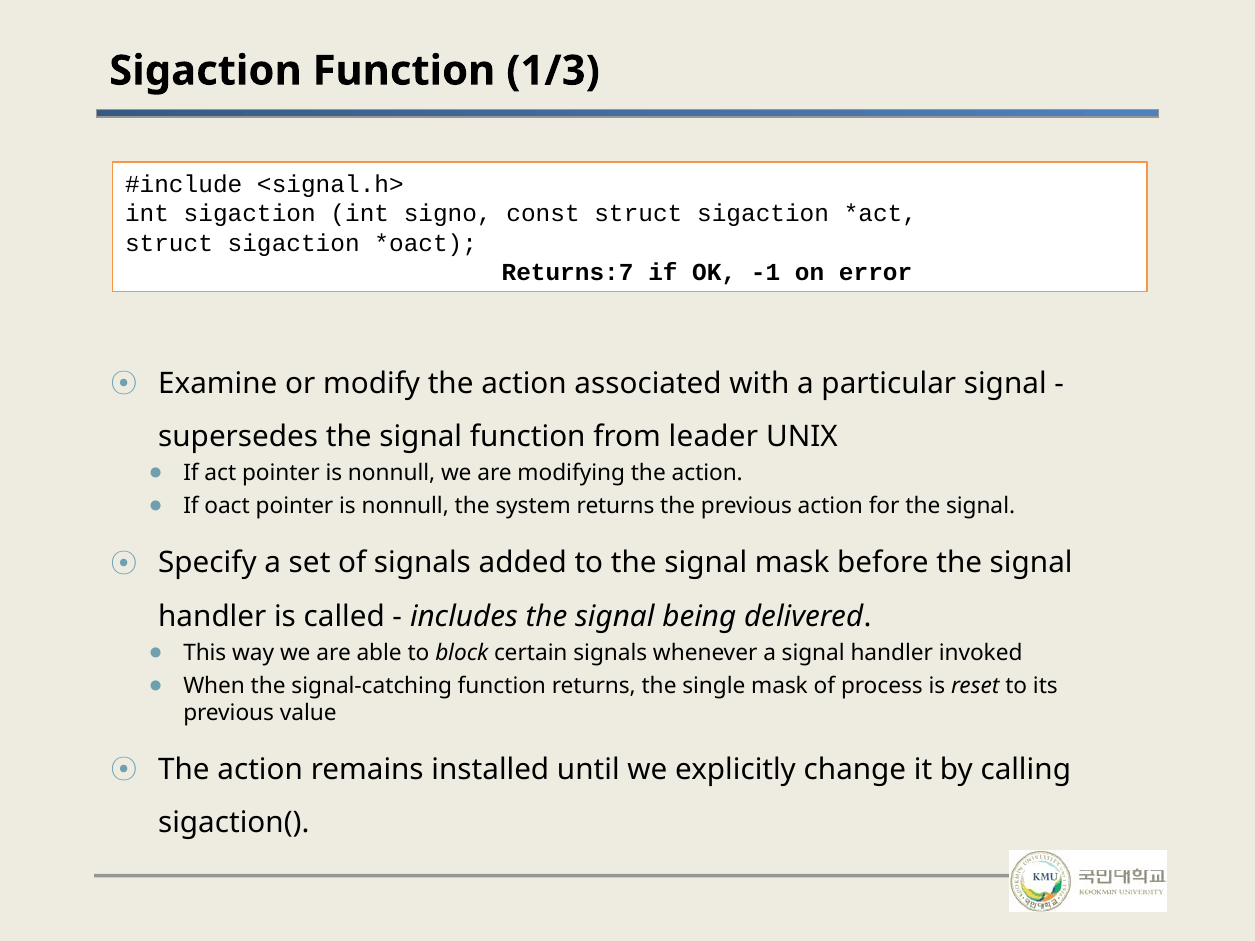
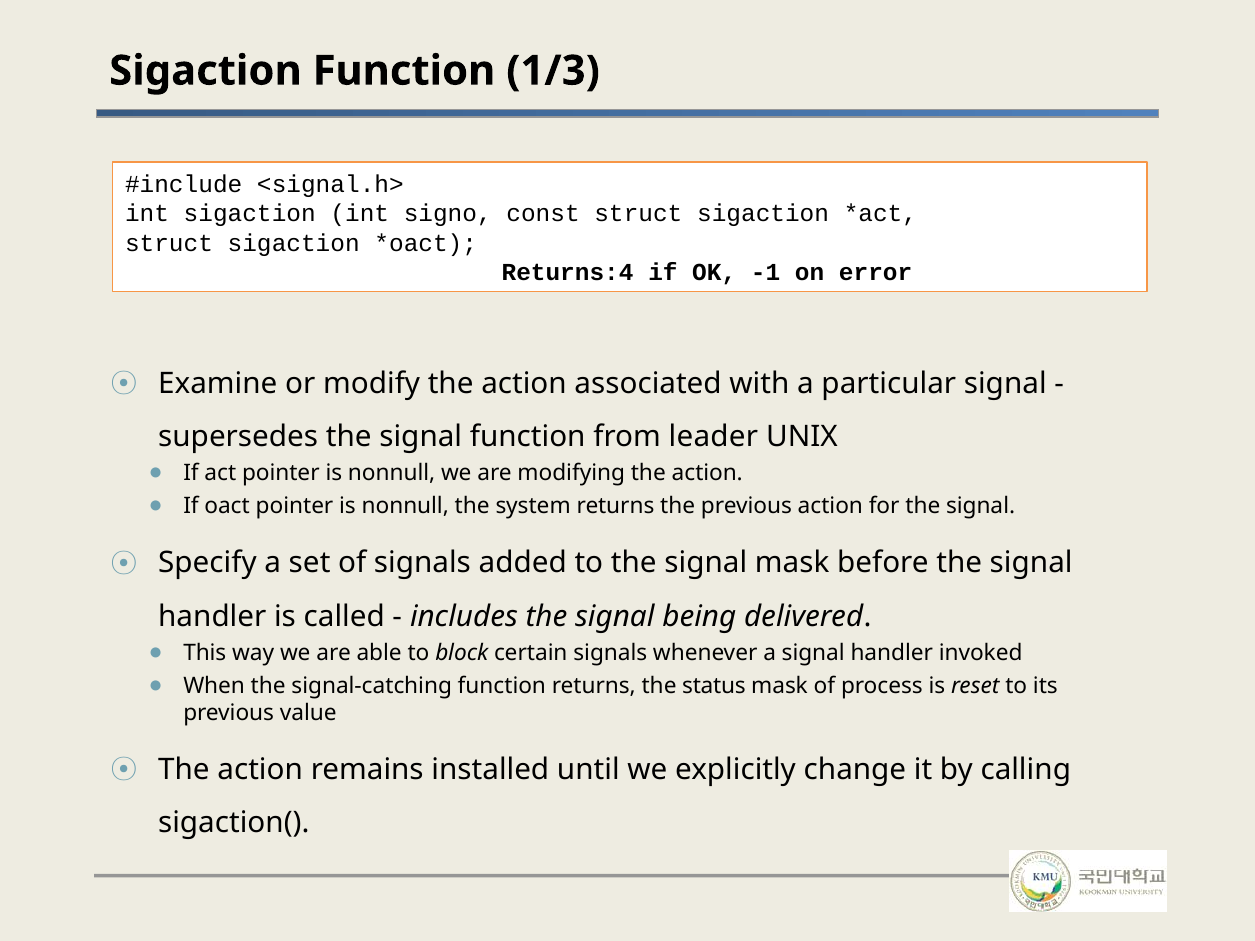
Returns:7: Returns:7 -> Returns:4
single: single -> status
